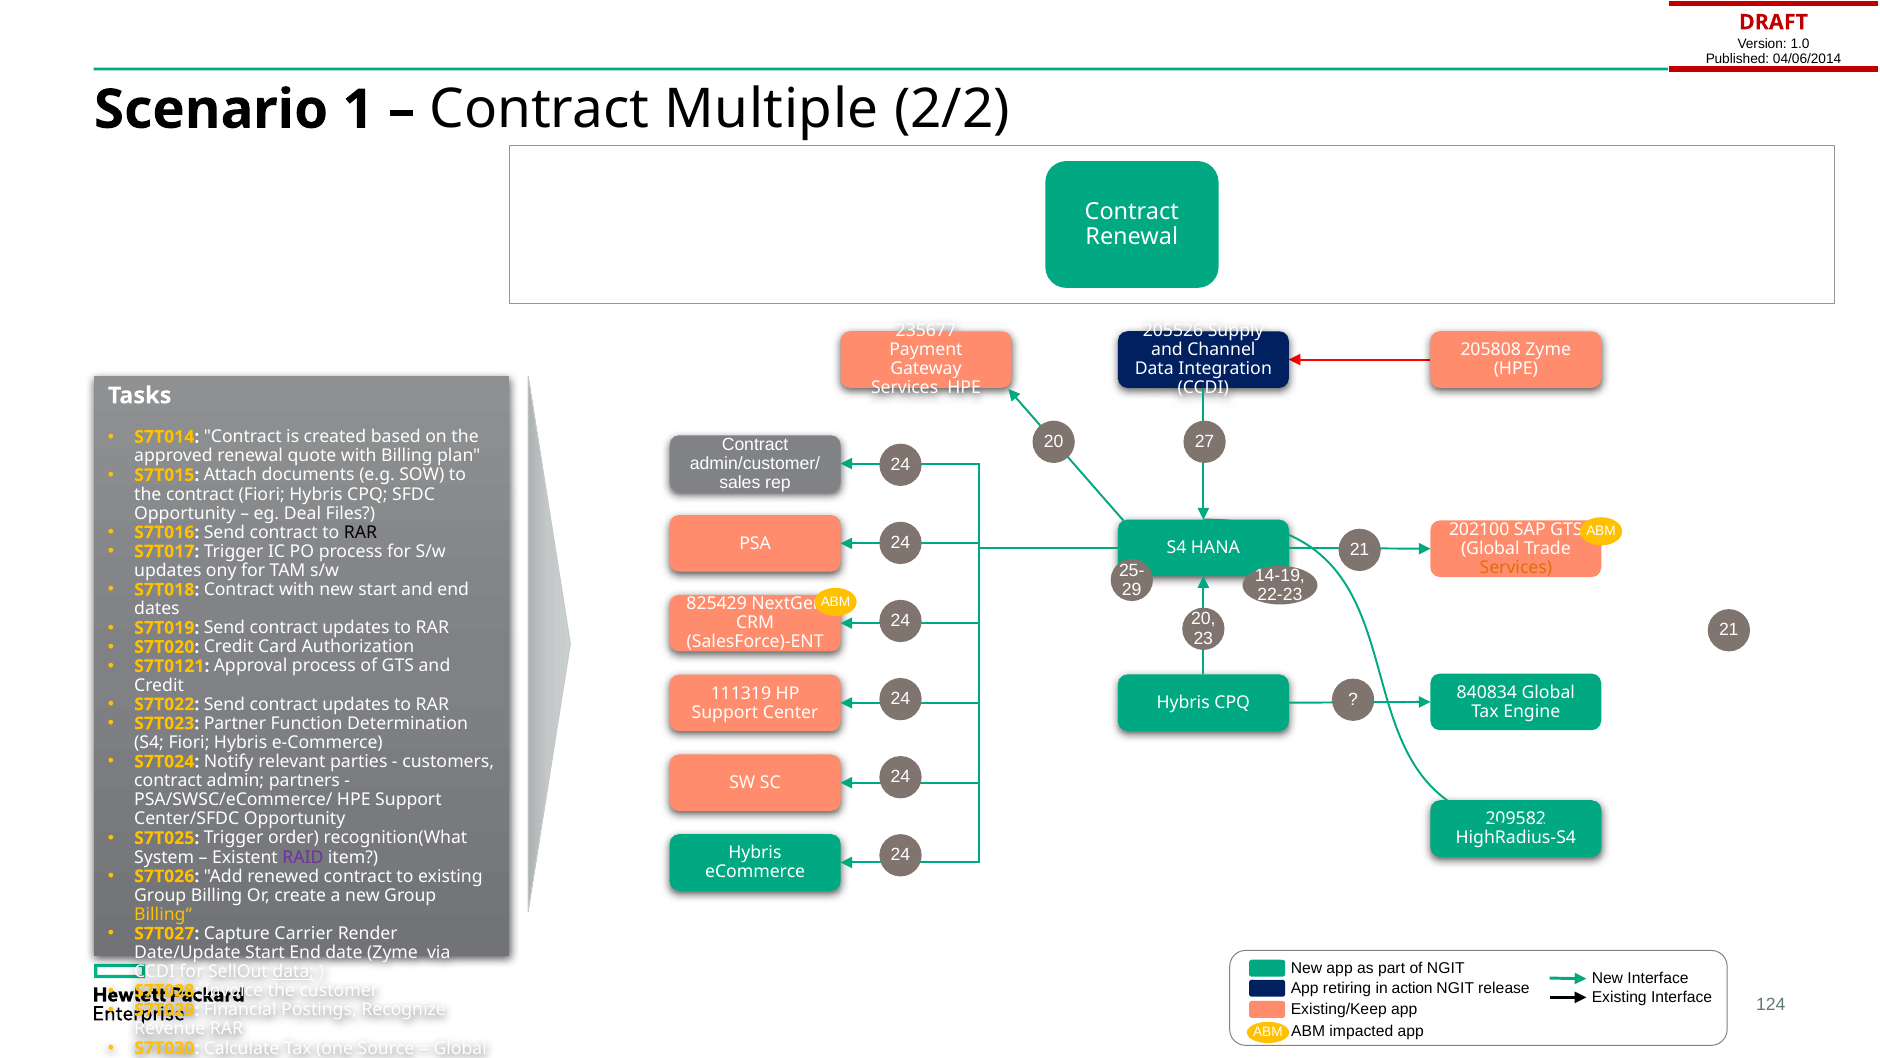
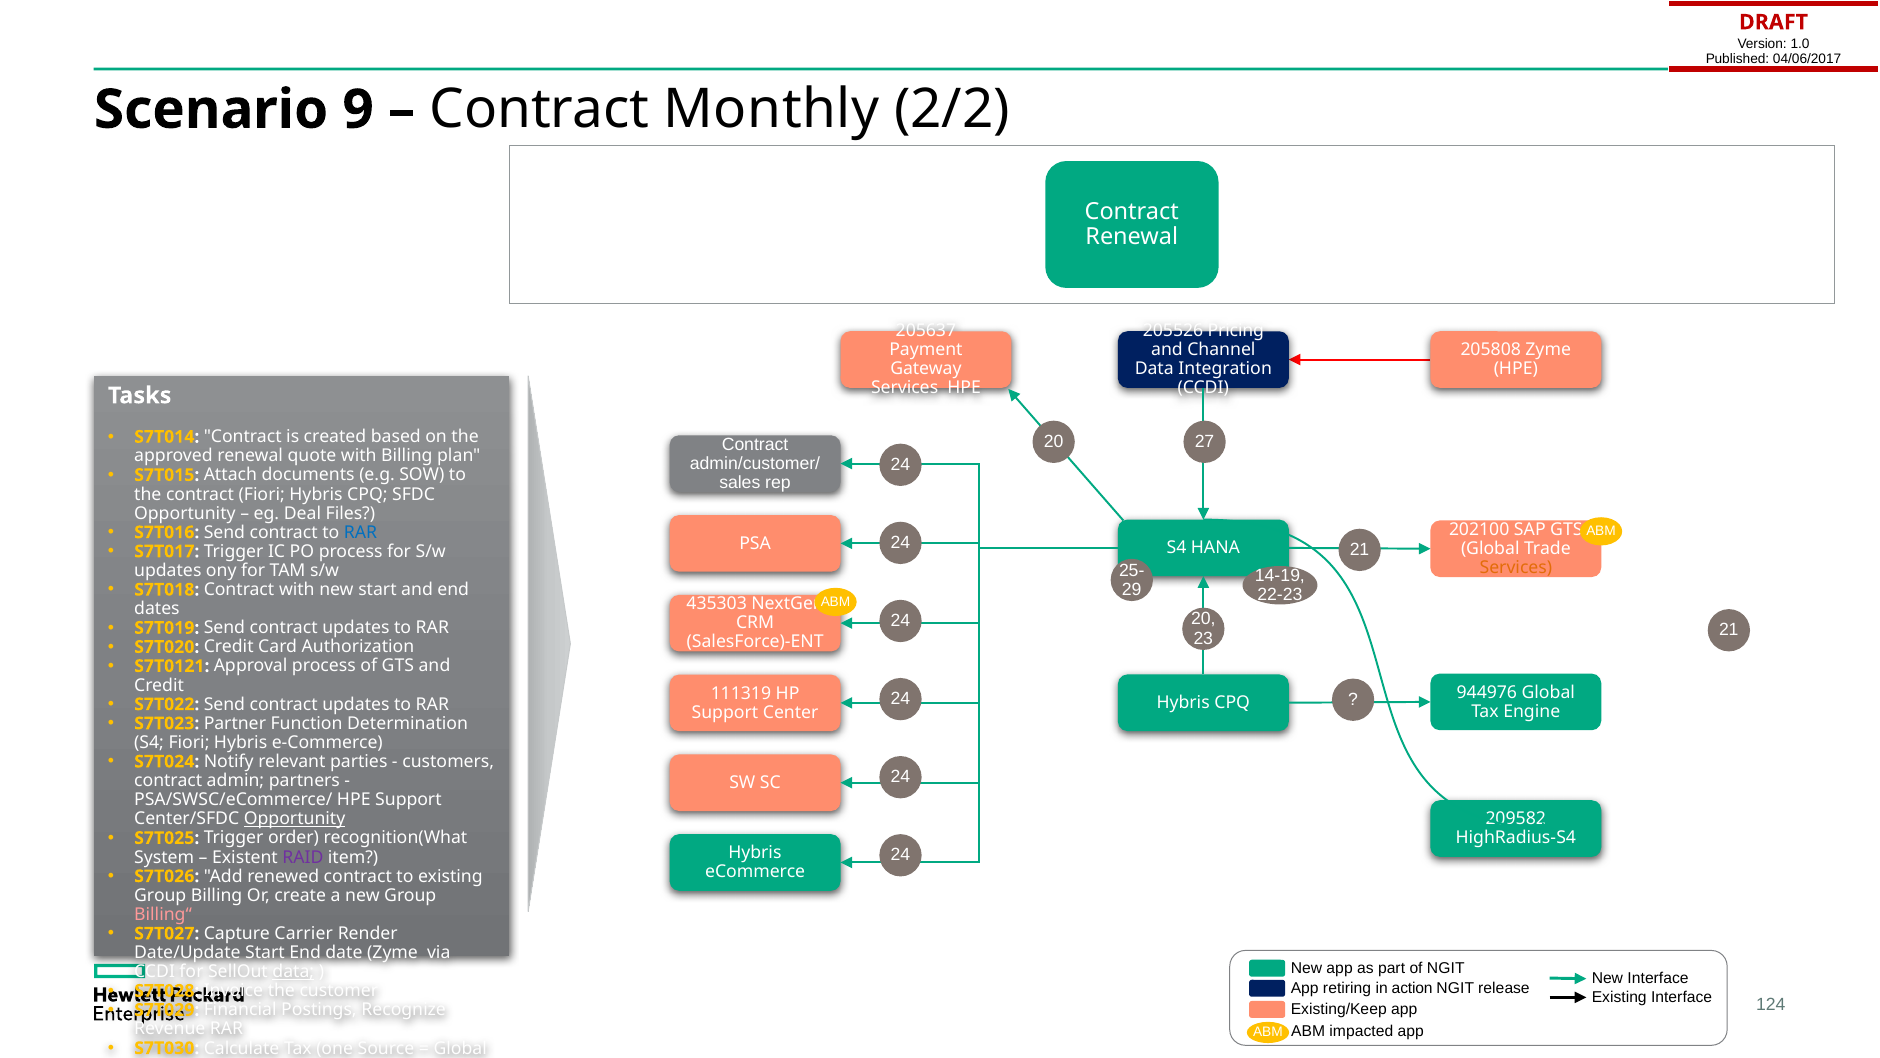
04/06/2014: 04/06/2014 -> 04/06/2017
1: 1 -> 9
Multiple: Multiple -> Monthly
235677: 235677 -> 205637
Supply: Supply -> Pricing
RAR at (361, 532) colour: black -> blue
825429: 825429 -> 435303
840834: 840834 -> 944976
Opportunity at (295, 819) underline: none -> present
Billing“ colour: yellow -> pink
